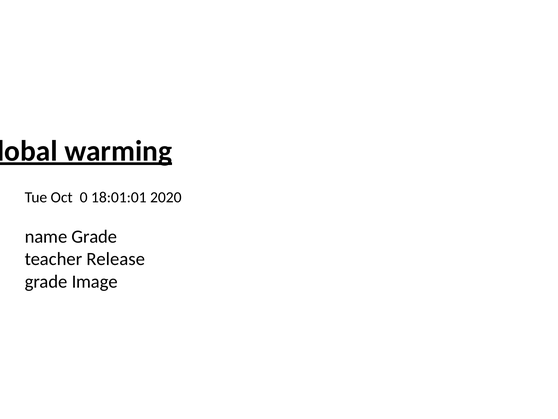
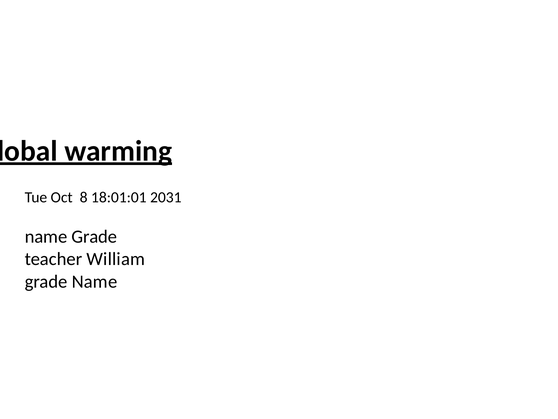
0: 0 -> 8
2020: 2020 -> 2031
Release: Release -> William
grade Image: Image -> Name
